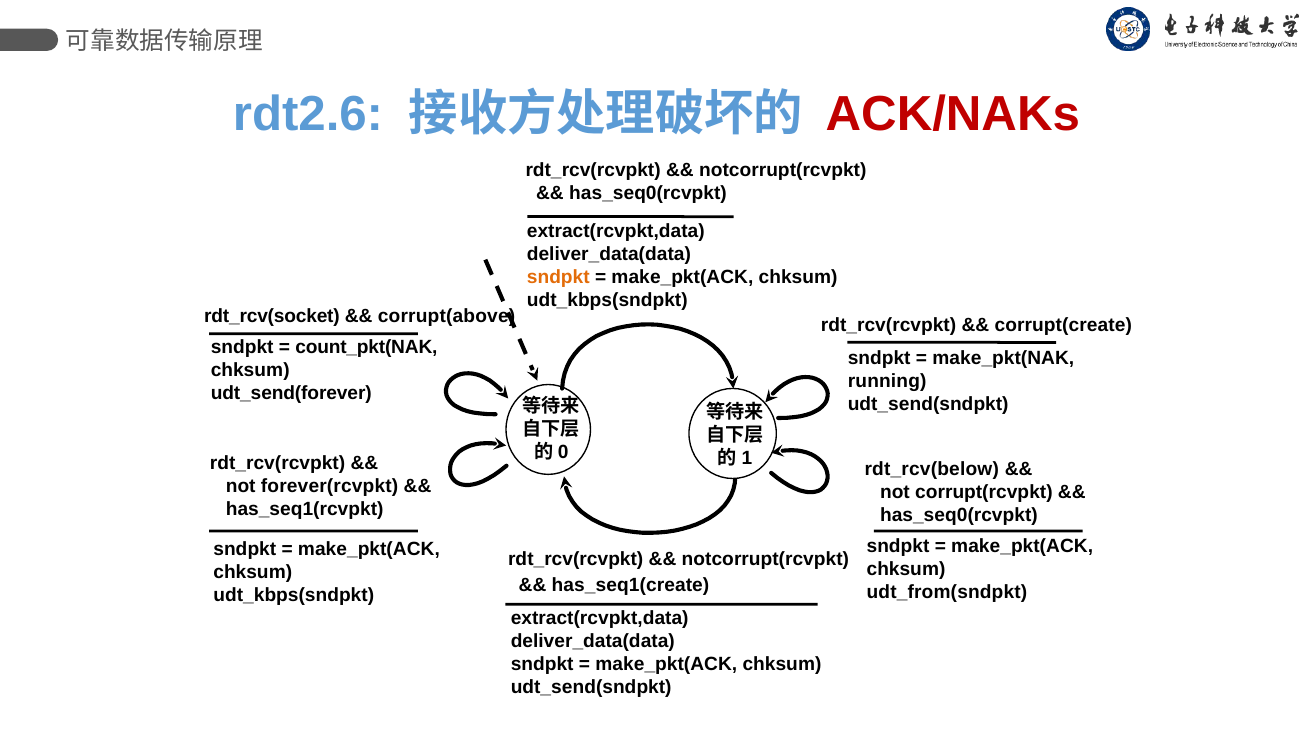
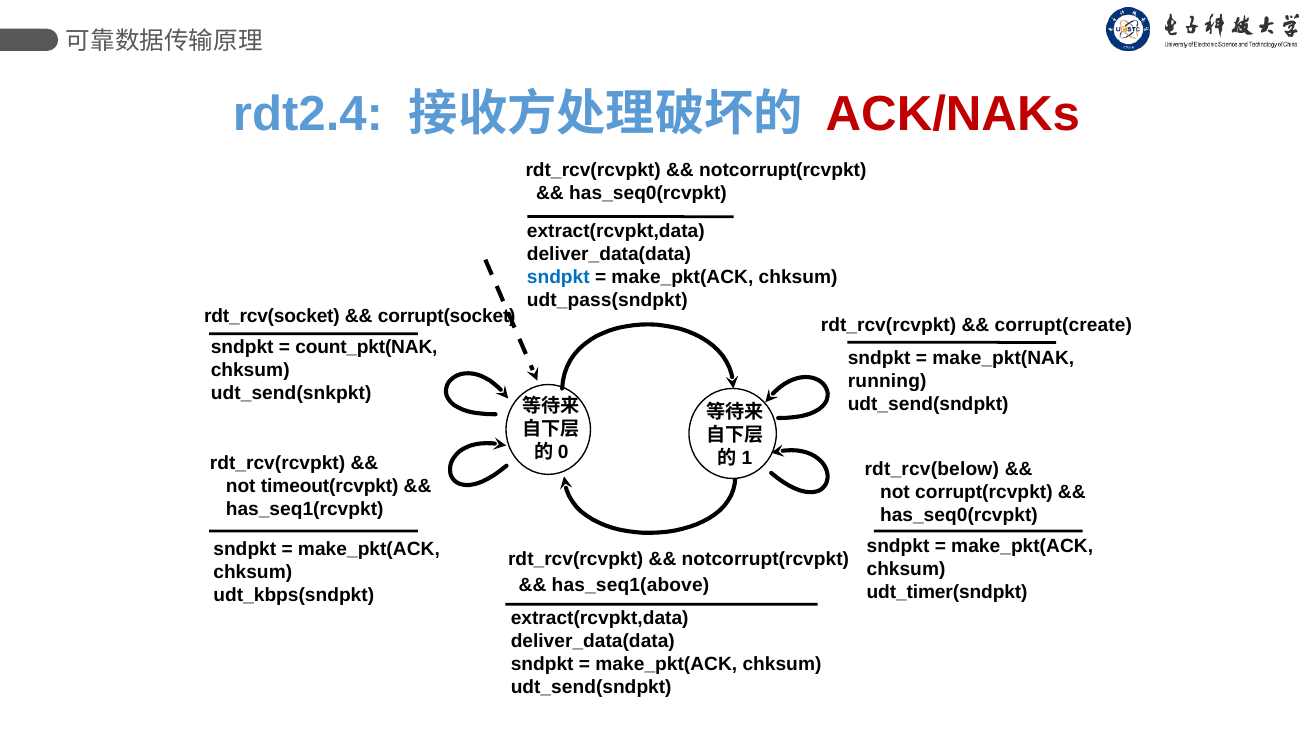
rdt2.6: rdt2.6 -> rdt2.4
sndpkt at (558, 277) colour: orange -> blue
udt_kbps(sndpkt at (607, 300): udt_kbps(sndpkt -> udt_pass(sndpkt
corrupt(above: corrupt(above -> corrupt(socket
udt_send(forever: udt_send(forever -> udt_send(snkpkt
forever(rcvpkt: forever(rcvpkt -> timeout(rcvpkt
has_seq1(create: has_seq1(create -> has_seq1(above
udt_from(sndpkt: udt_from(sndpkt -> udt_timer(sndpkt
